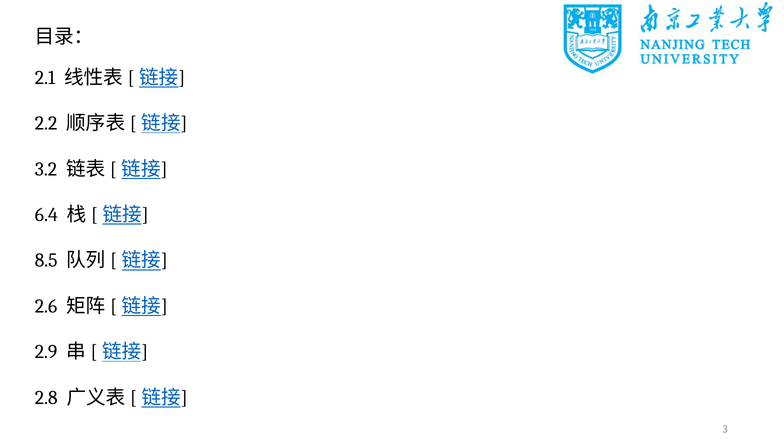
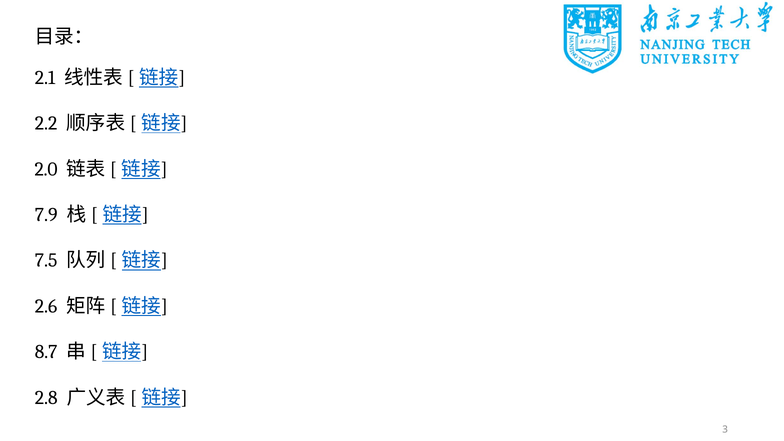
3.2: 3.2 -> 2.0
6.4: 6.4 -> 7.9
8.5: 8.5 -> 7.5
2.9: 2.9 -> 8.7
